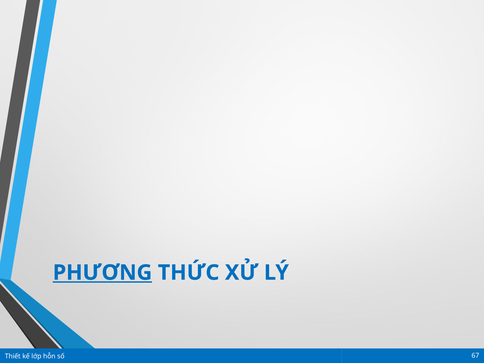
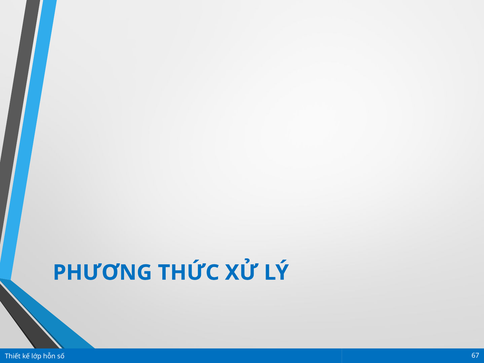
PHƯƠNG underline: present -> none
